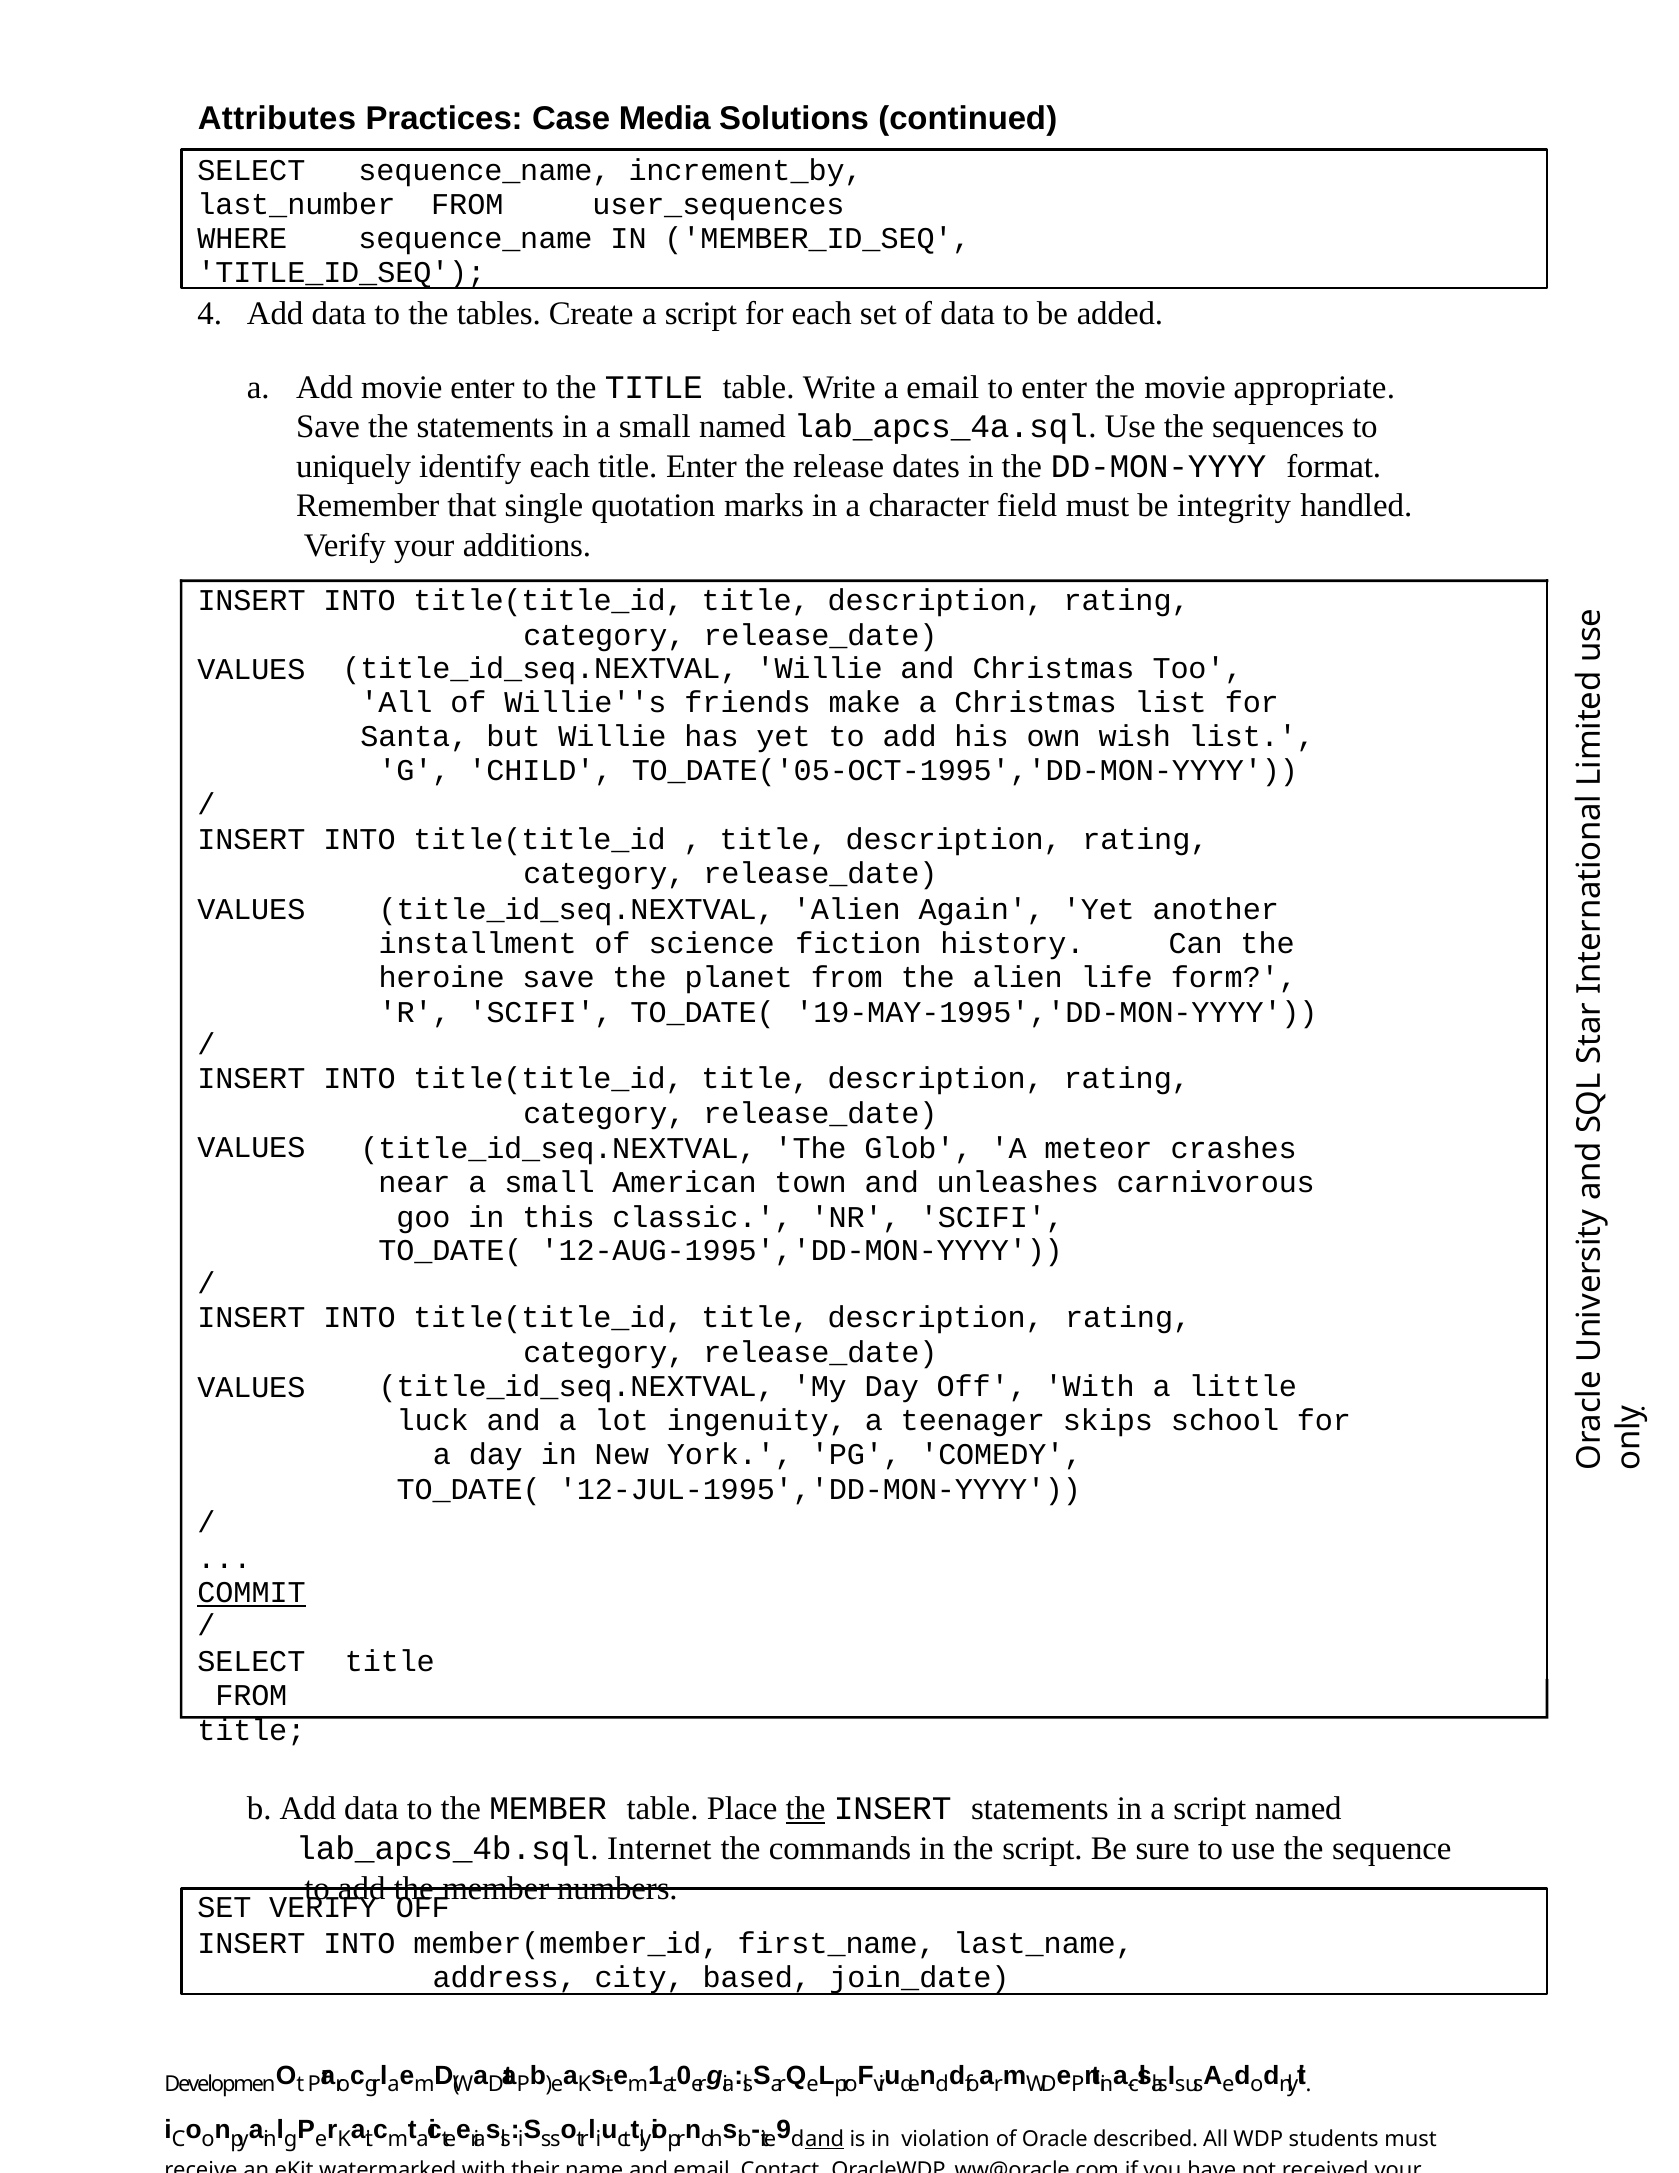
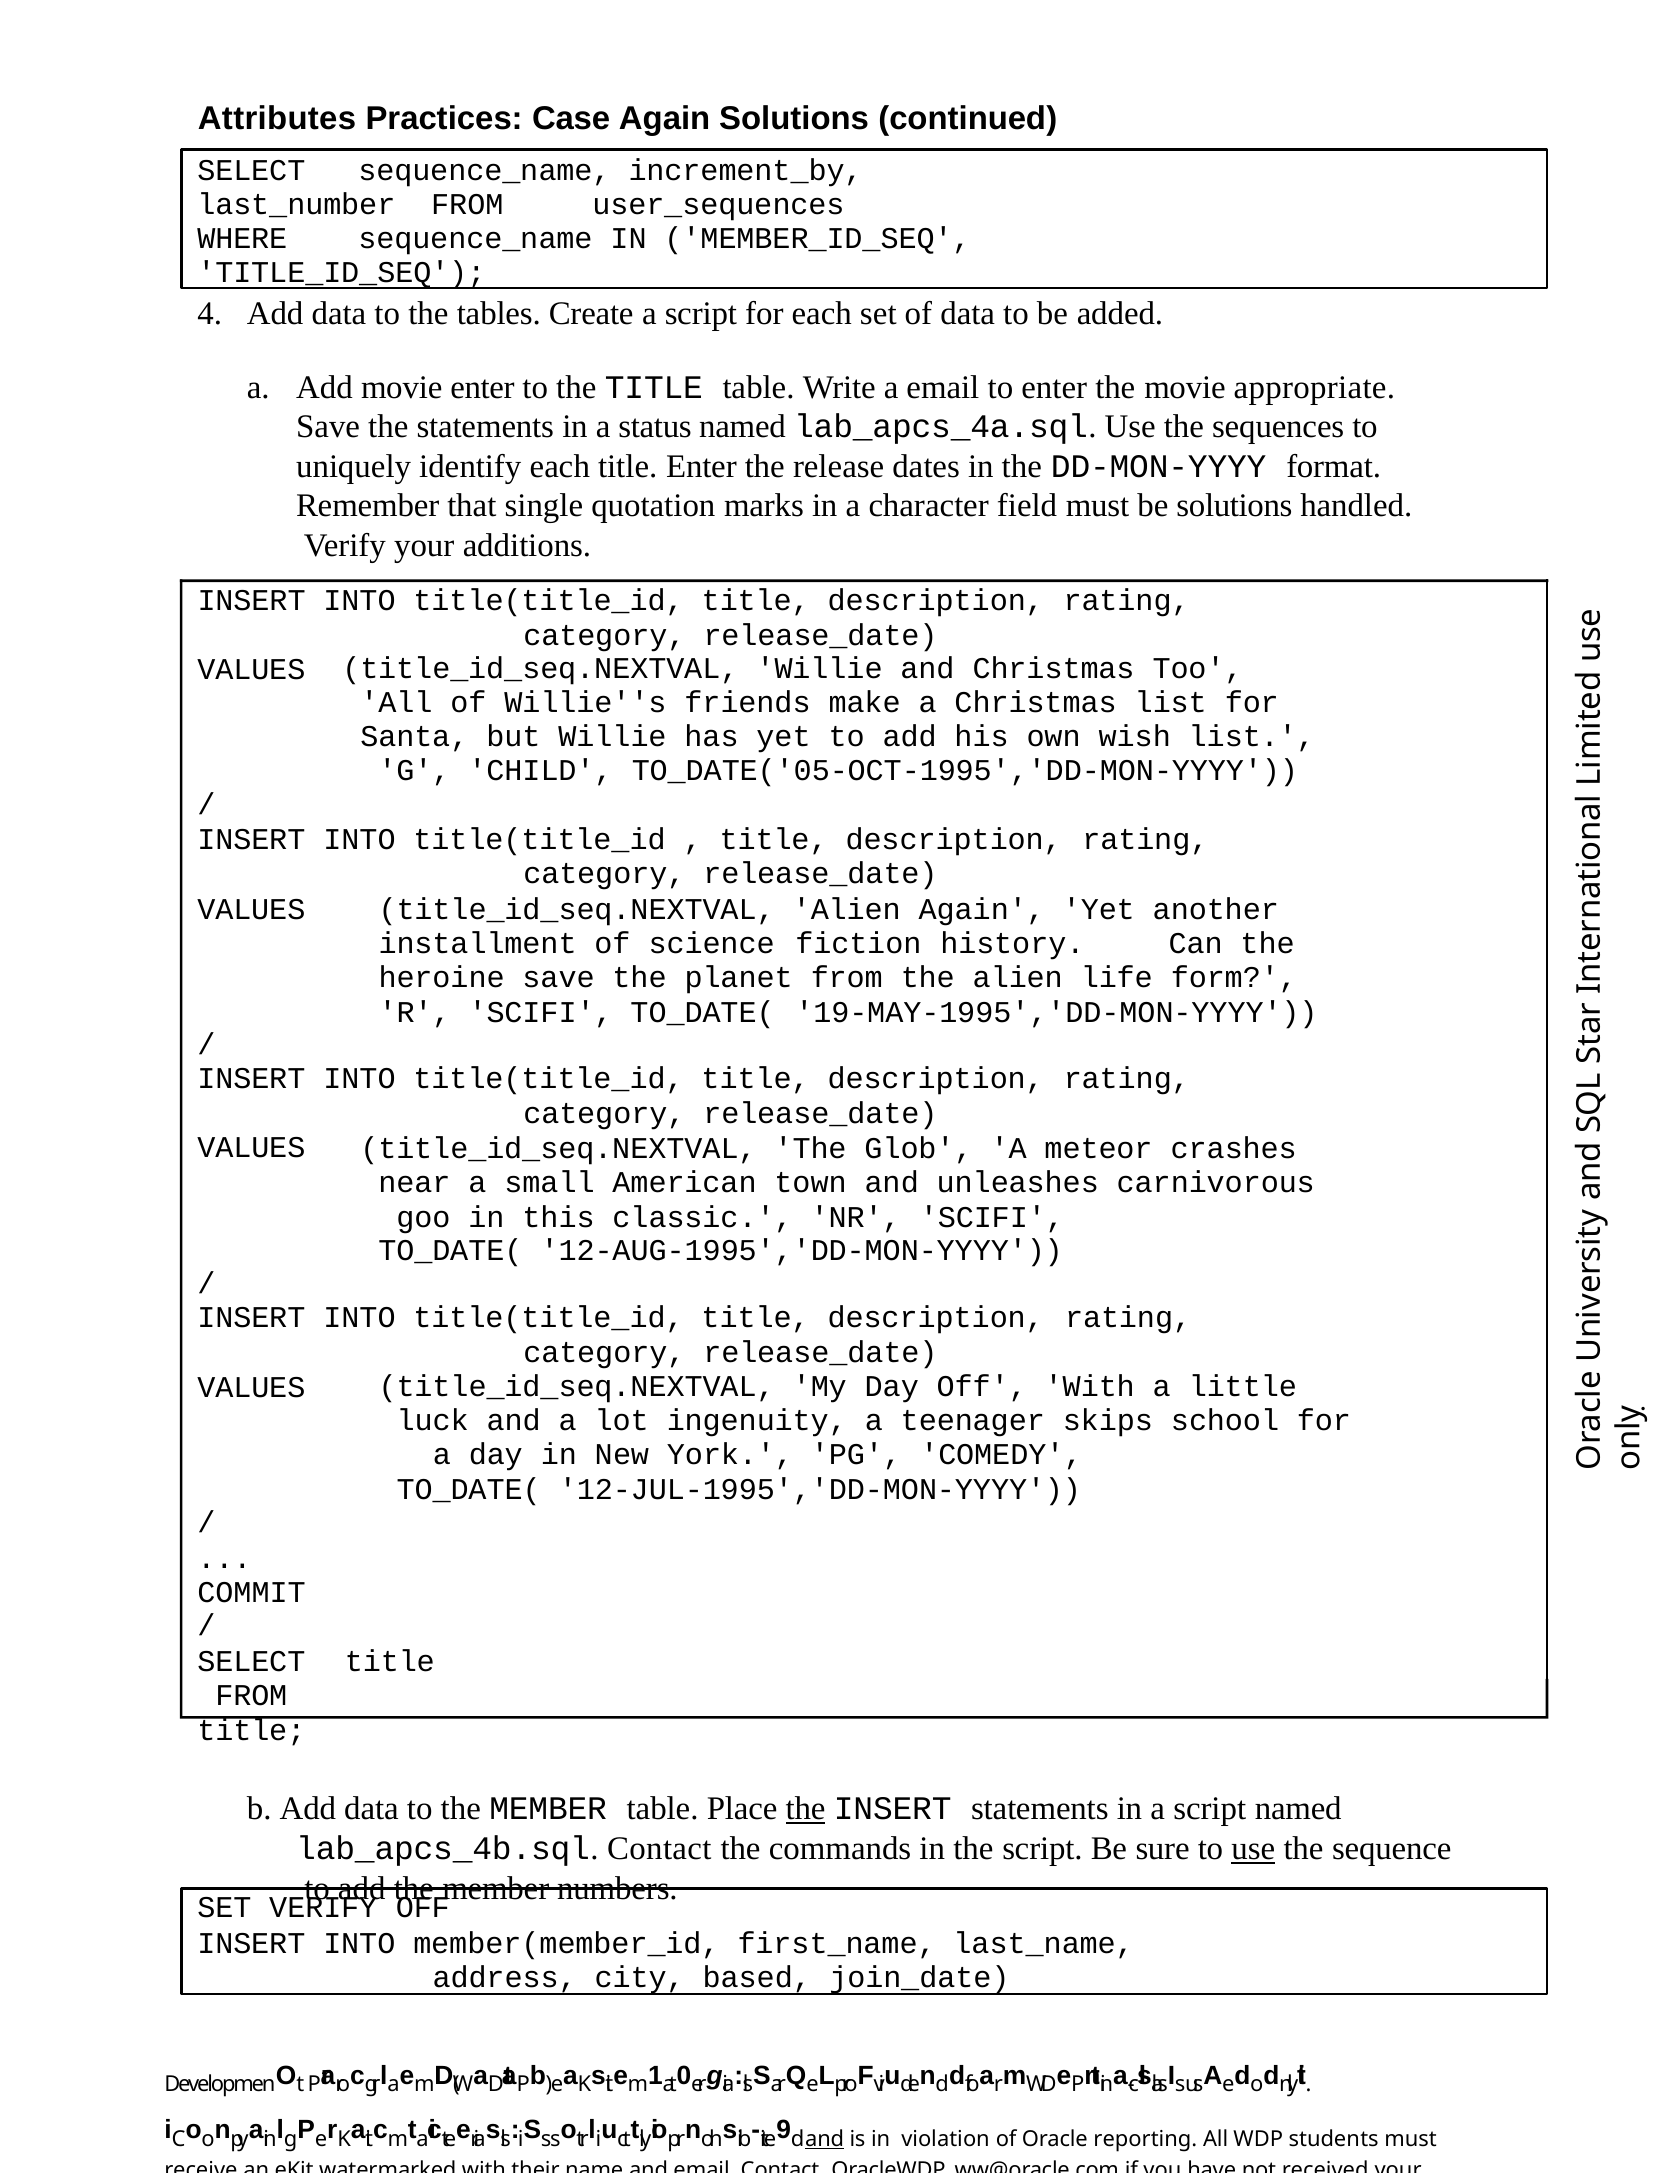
Case Media: Media -> Again
in a small: small -> status
be integrity: integrity -> solutions
COMMIT underline: present -> none
lab_apcs_4b.sql Internet: Internet -> Contact
use at (1253, 1848) underline: none -> present
described: described -> reporting
